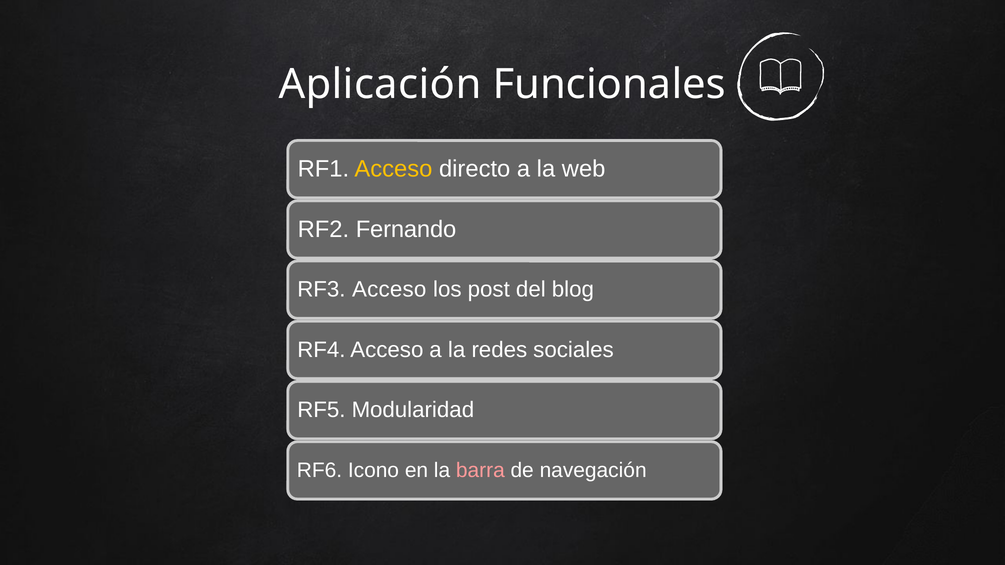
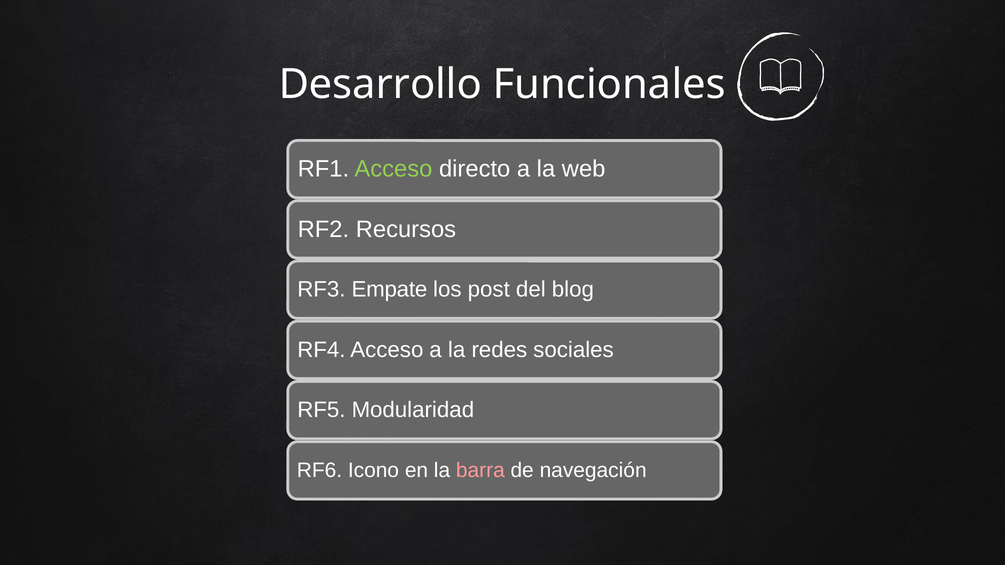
Aplicación: Aplicación -> Desarrollo
Acceso at (393, 169) colour: yellow -> light green
Fernando: Fernando -> Recursos
RF3 Acceso: Acceso -> Empate
